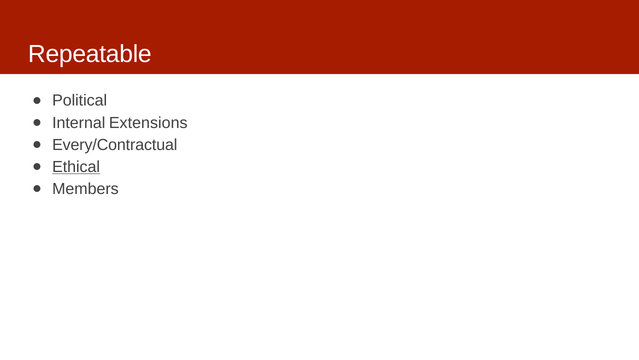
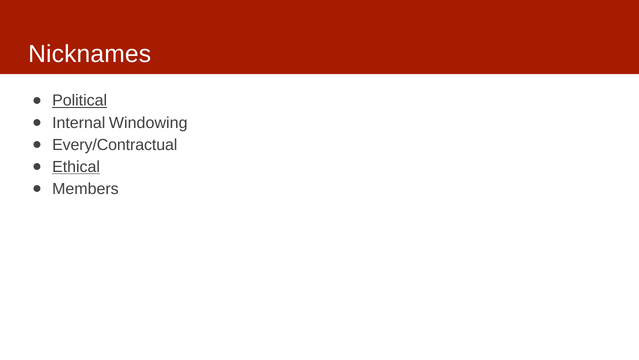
Repeatable: Repeatable -> Nicknames
Political underline: none -> present
Extensions: Extensions -> Windowing
